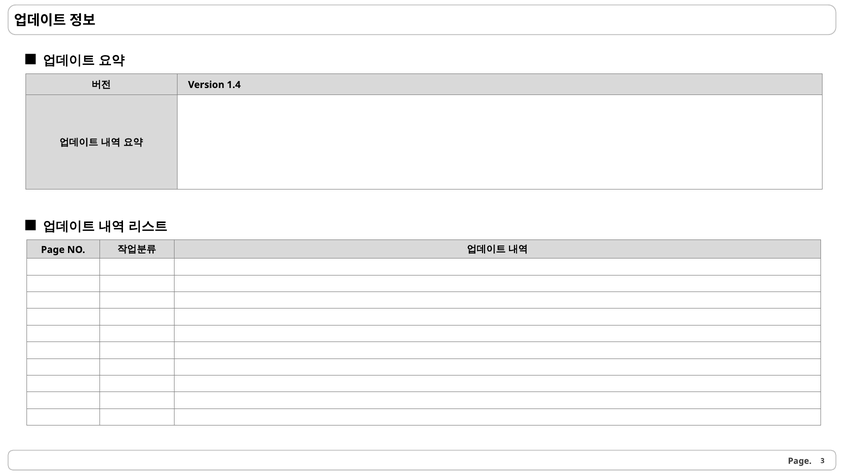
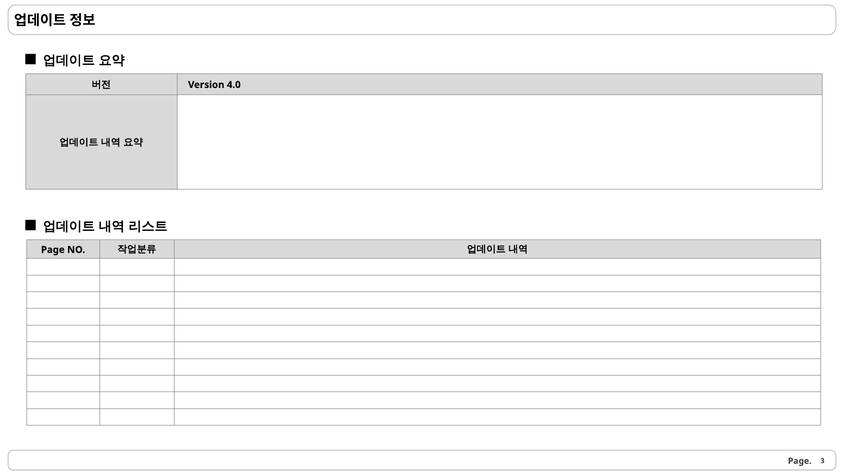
1.4: 1.4 -> 4.0
